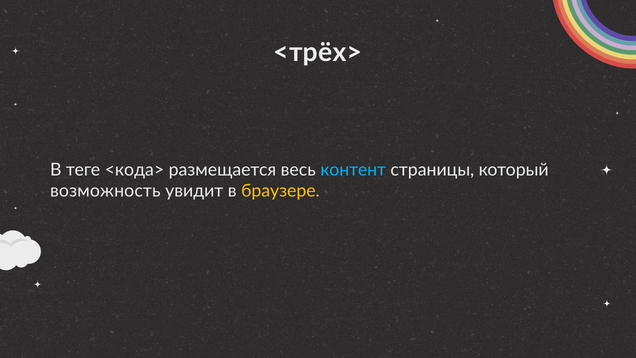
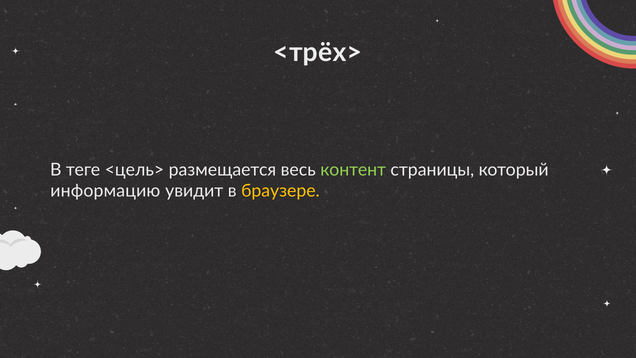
<кода>: <кода> -> <цель>
контент colour: light blue -> light green
возможность: возможность -> информацию
